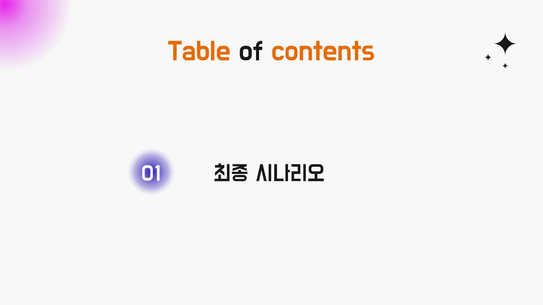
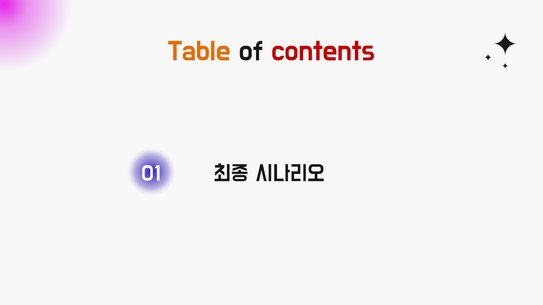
contents colour: orange -> red
